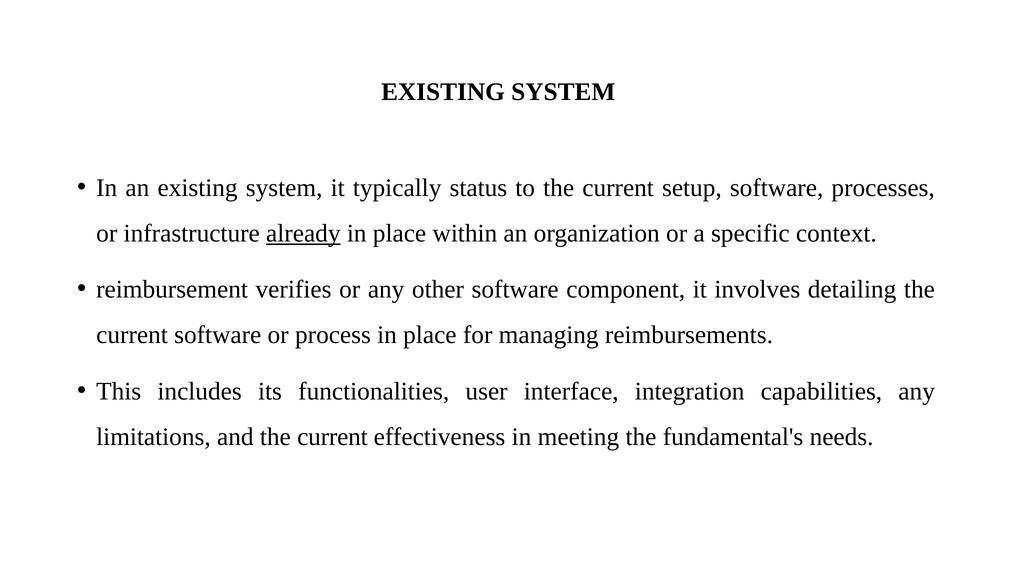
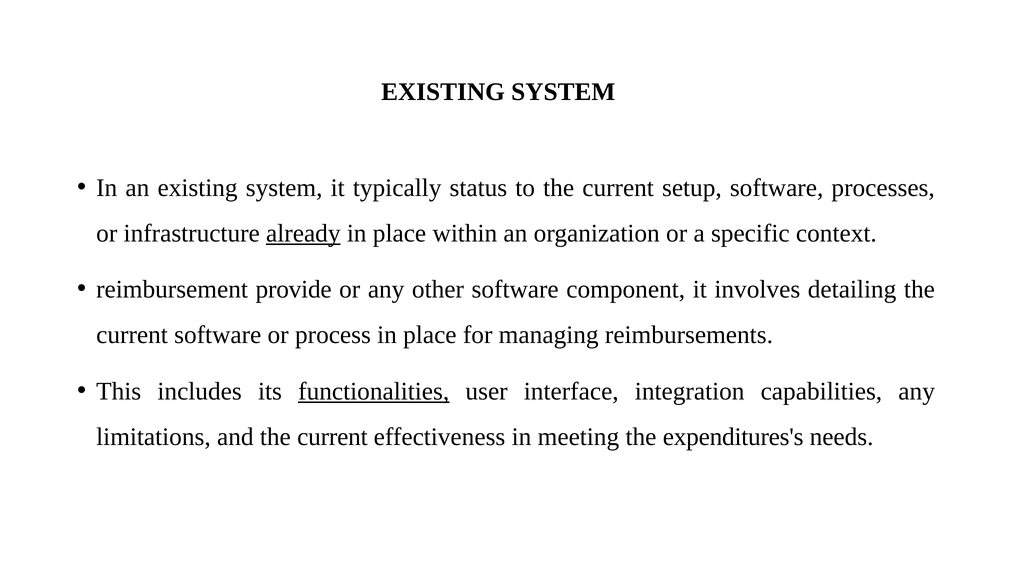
verifies: verifies -> provide
functionalities underline: none -> present
fundamental's: fundamental's -> expenditures's
